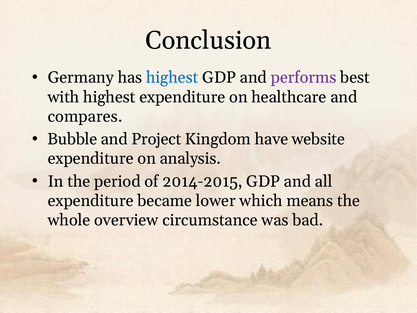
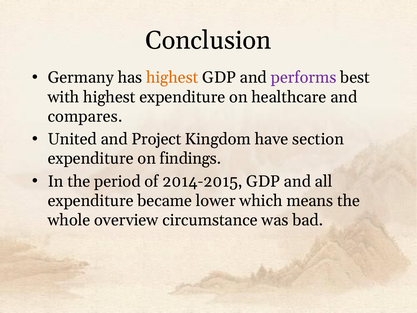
highest at (172, 78) colour: blue -> orange
Bubble: Bubble -> United
website: website -> section
analysis: analysis -> findings
